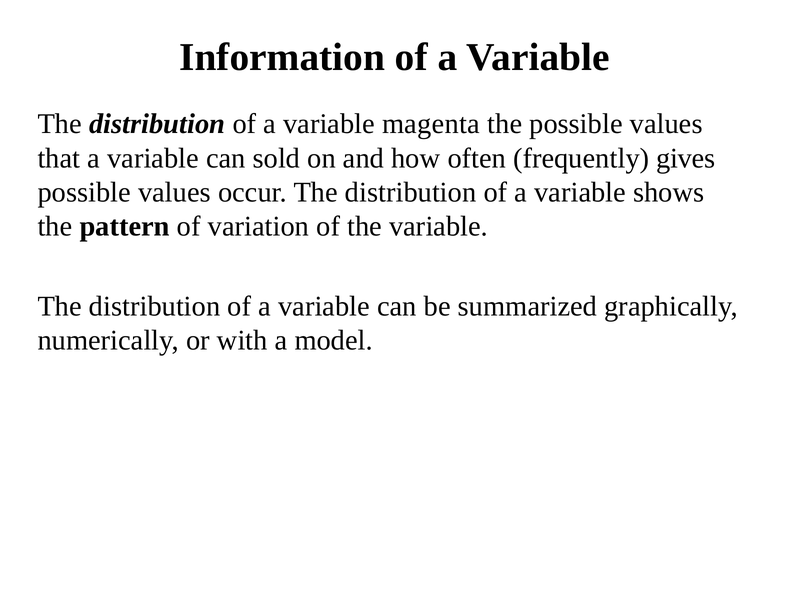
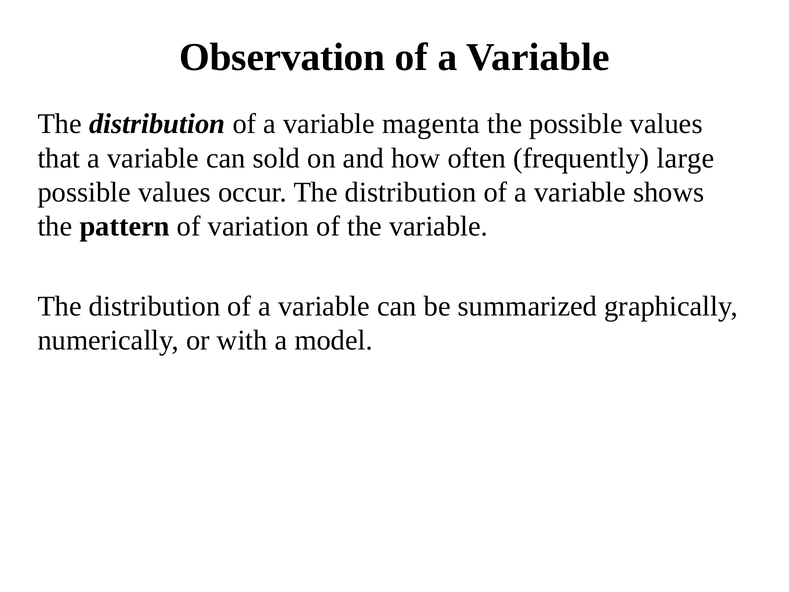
Information: Information -> Observation
gives: gives -> large
